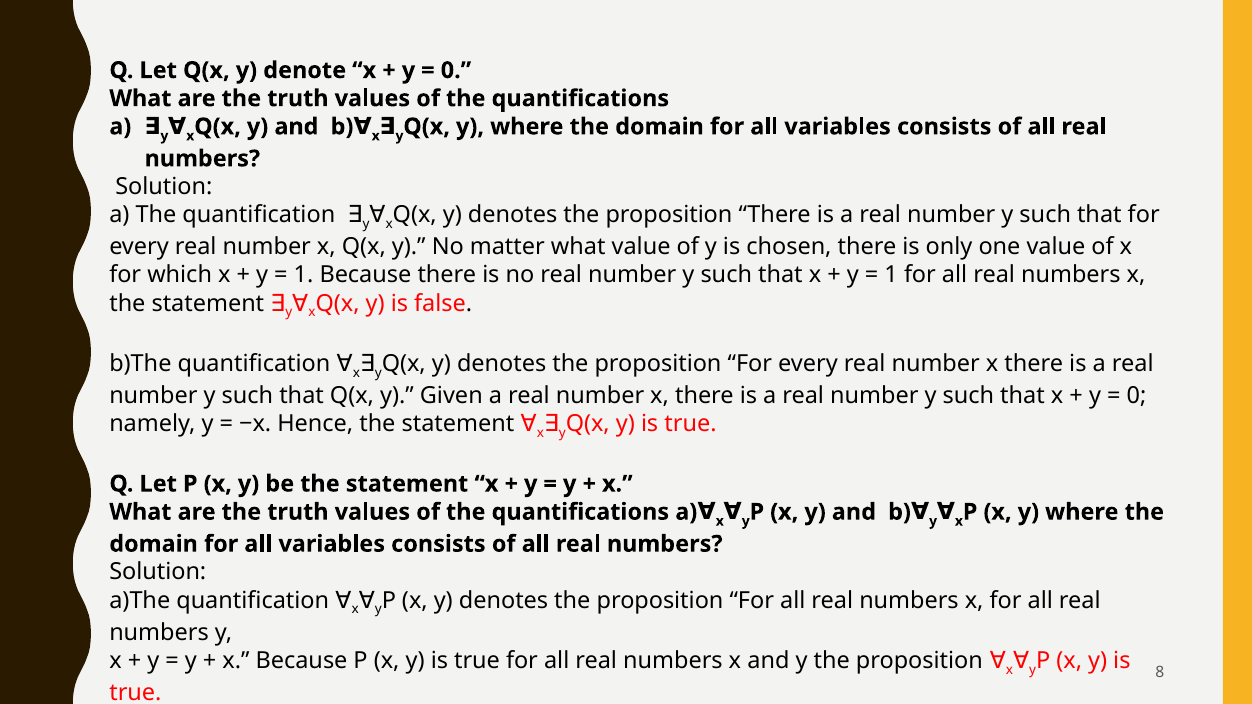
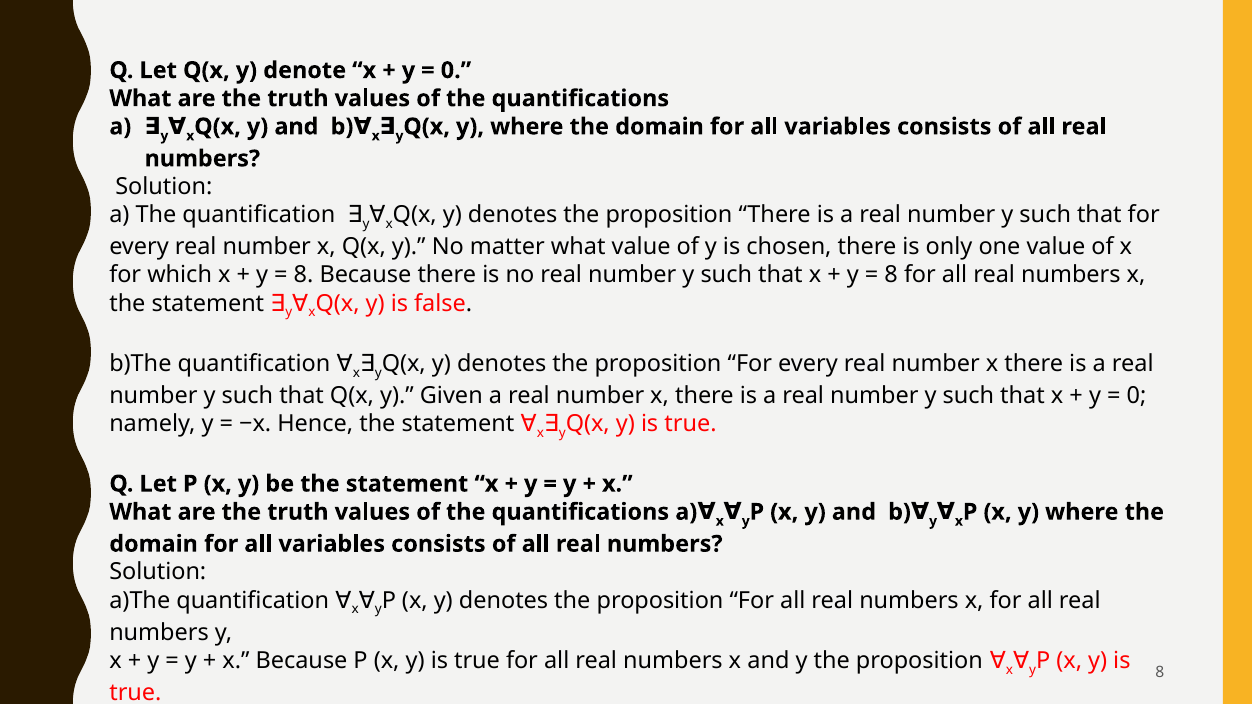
1 at (304, 275): 1 -> 8
1 at (891, 275): 1 -> 8
